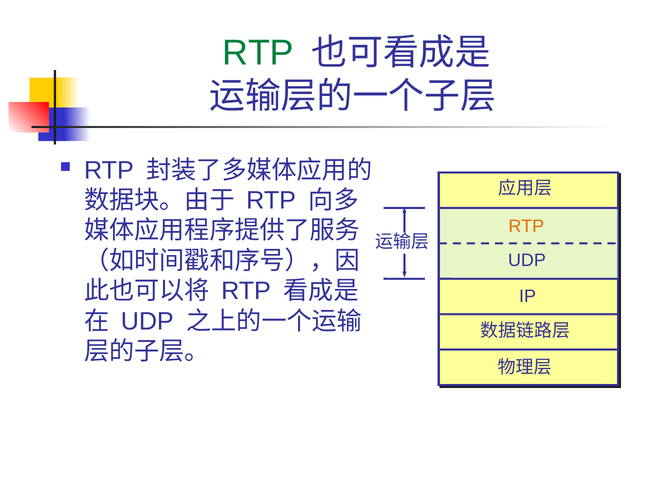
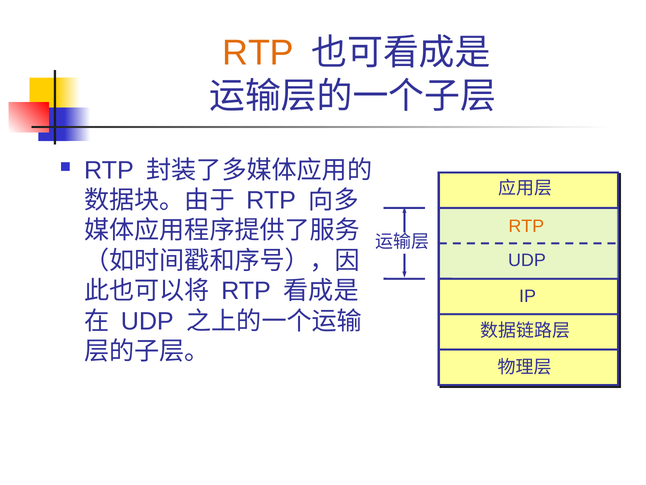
RTP at (258, 53) colour: green -> orange
